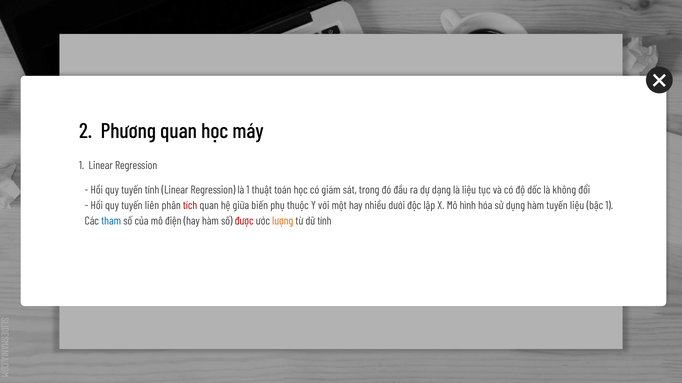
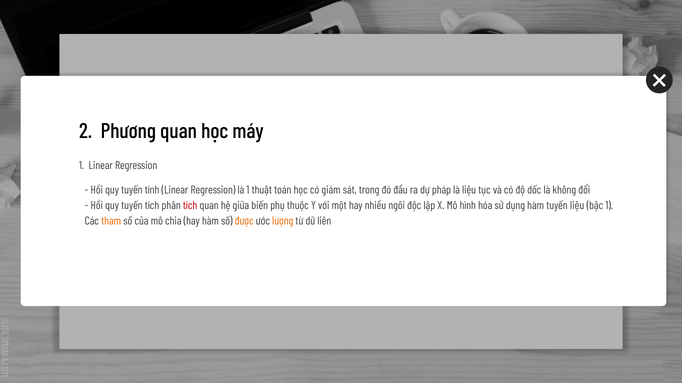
dạng: dạng -> pháp
tuyến liên: liên -> tích
dưới: dưới -> ngôi
tham colour: blue -> orange
điện: điện -> chia
được colour: red -> orange
dữ tính: tính -> liên
